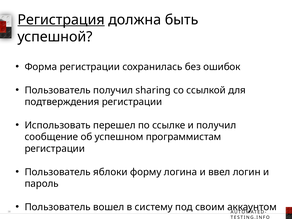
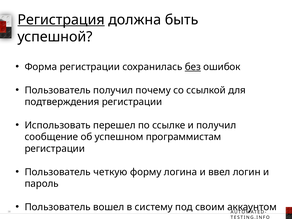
без underline: none -> present
sharing: sharing -> почему
яблоки: яблоки -> четкую
